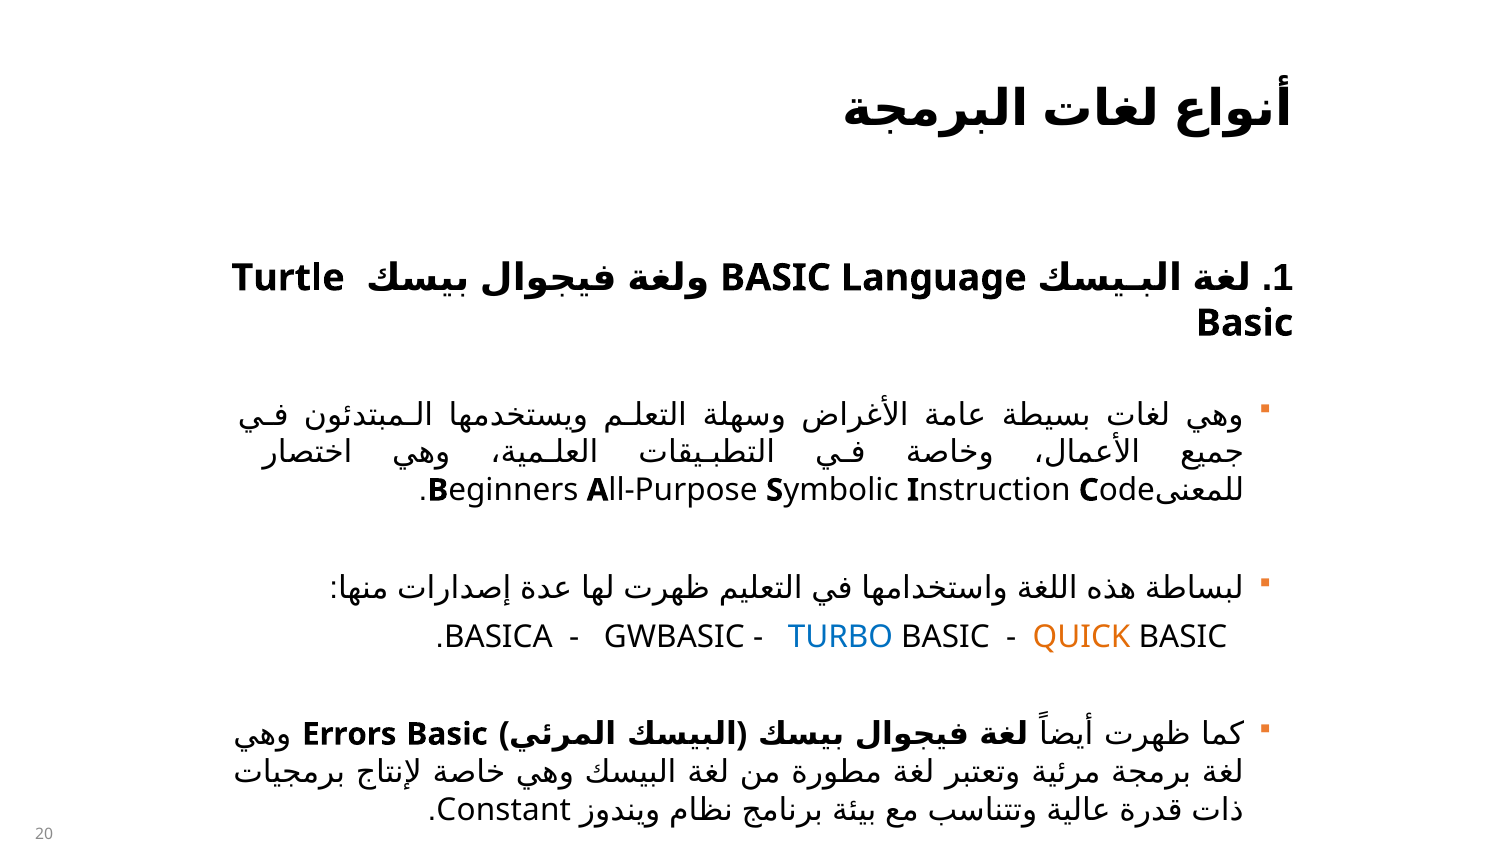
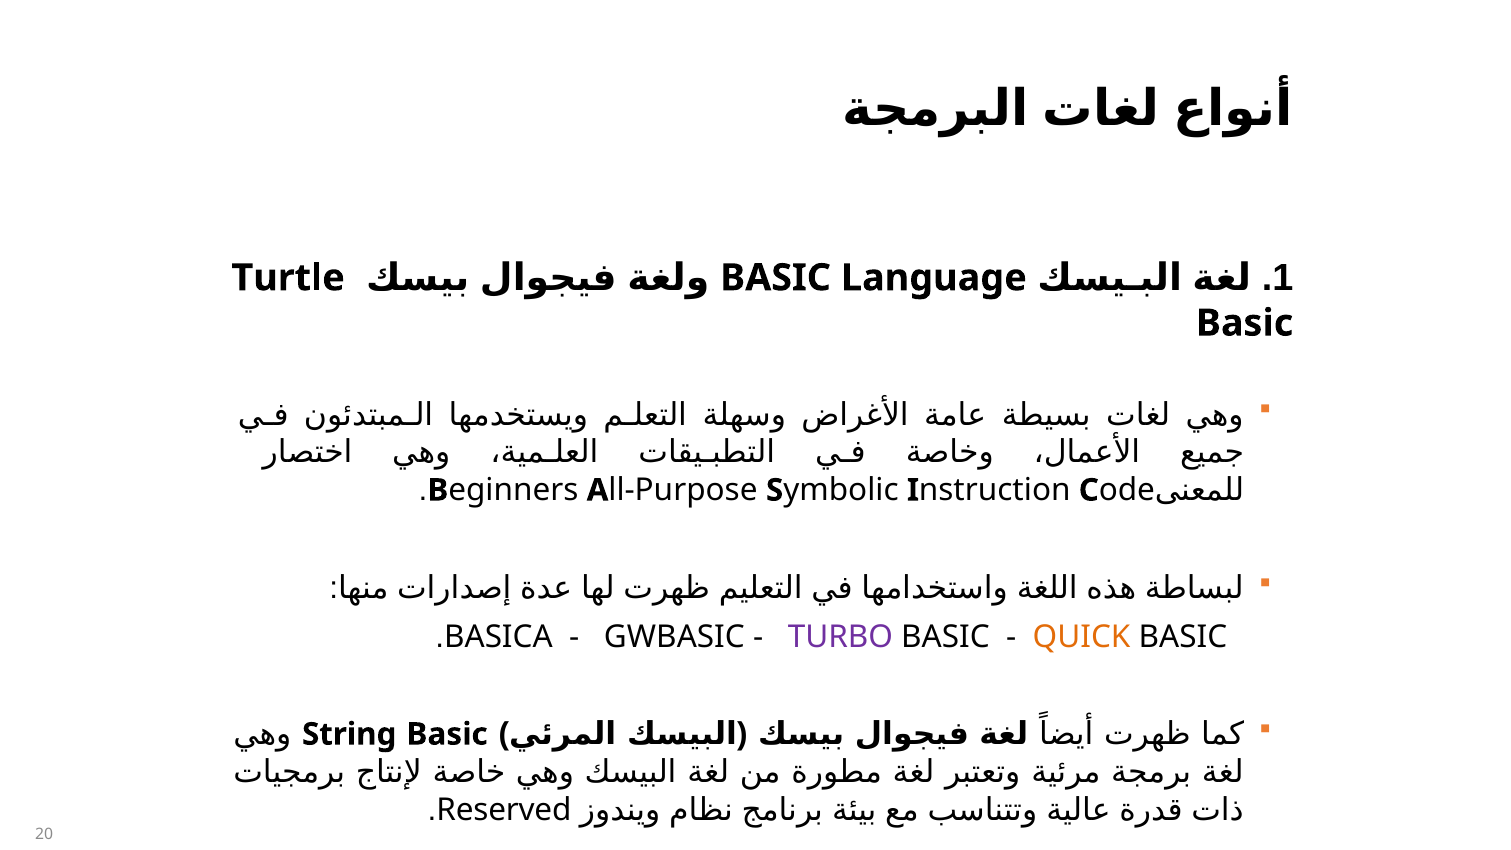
TURBO colour: blue -> purple
Errors: Errors -> String
Constant: Constant -> Reserved
